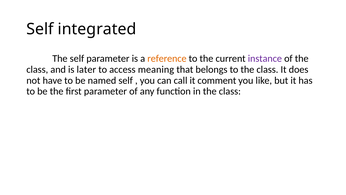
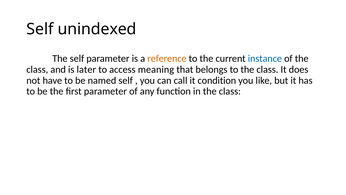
integrated: integrated -> unindexed
instance colour: purple -> blue
comment: comment -> condition
